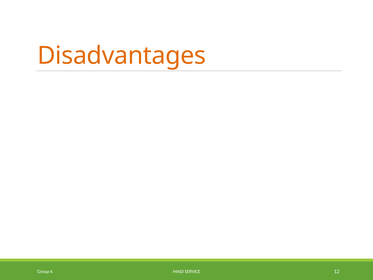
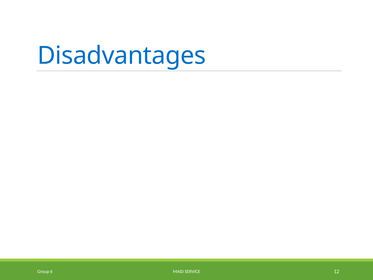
Disadvantages colour: orange -> blue
